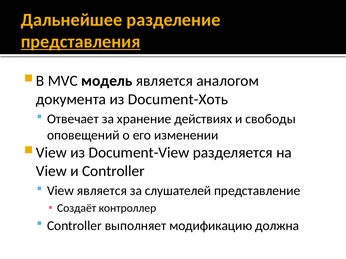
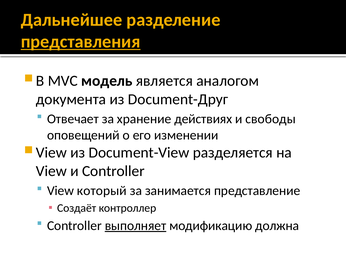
Document-Хоть: Document-Хоть -> Document-Друг
View является: является -> который
слушателей: слушателей -> занимается
выполняет underline: none -> present
